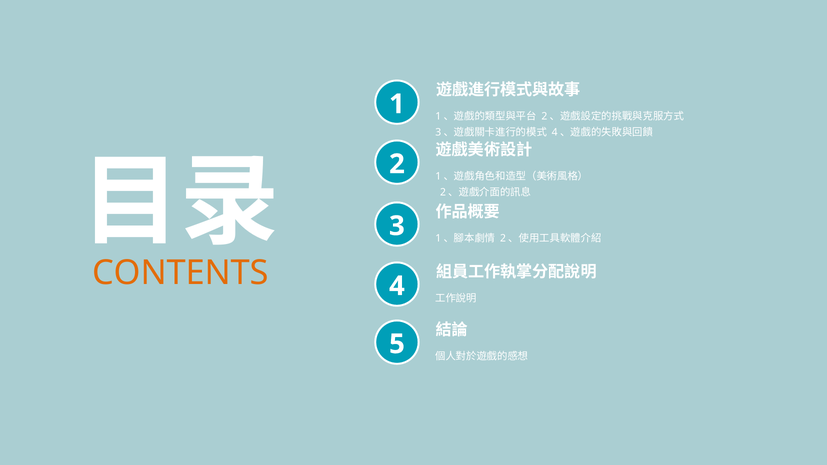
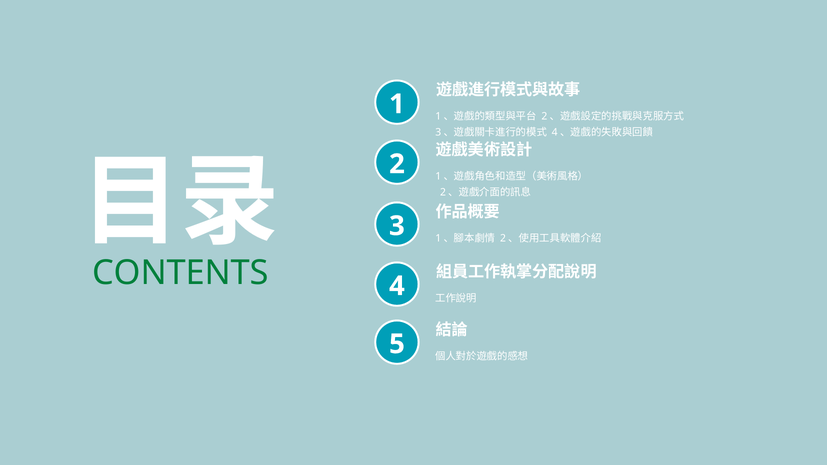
CONTENTS colour: orange -> green
